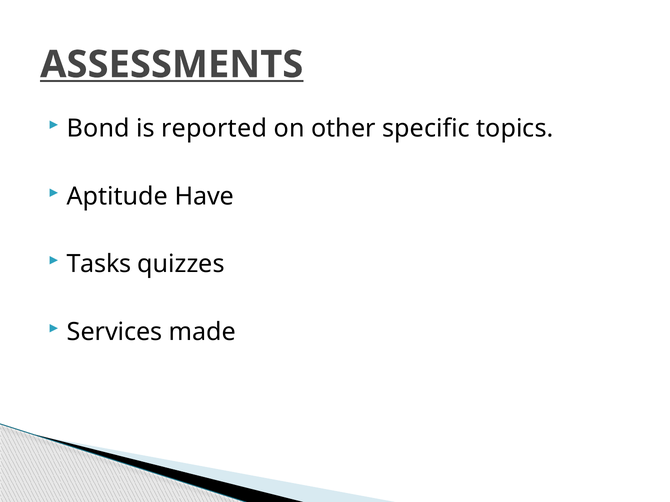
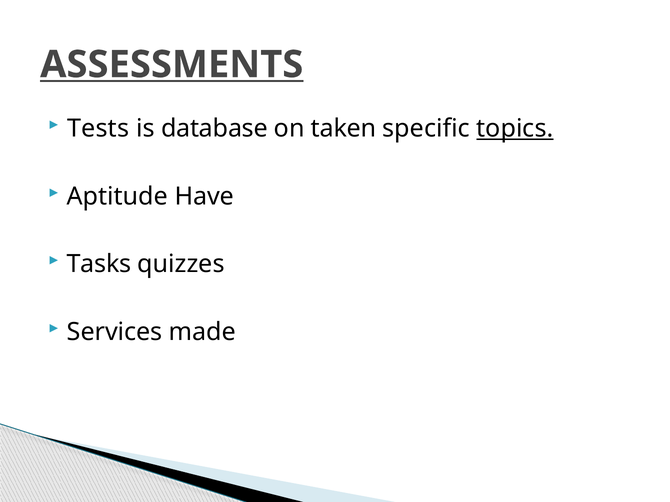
Bond: Bond -> Tests
reported: reported -> database
other: other -> taken
topics underline: none -> present
